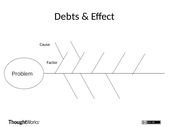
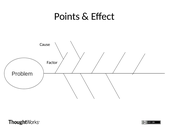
Debts: Debts -> Points
